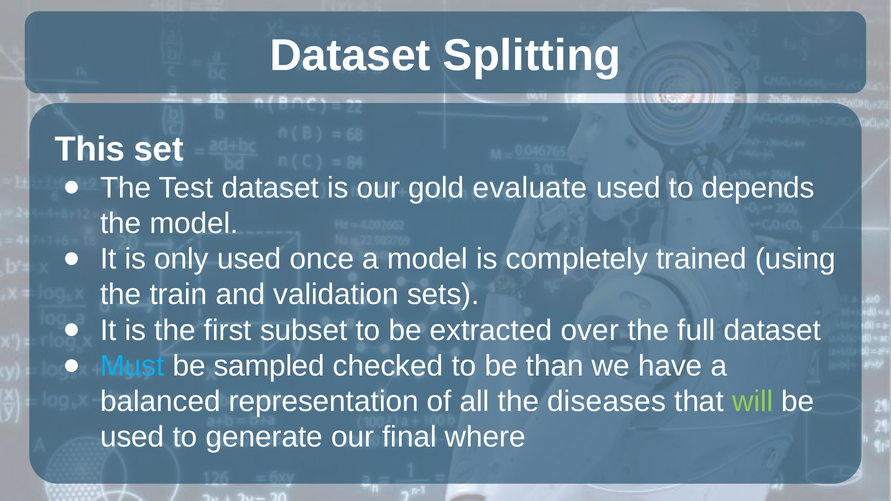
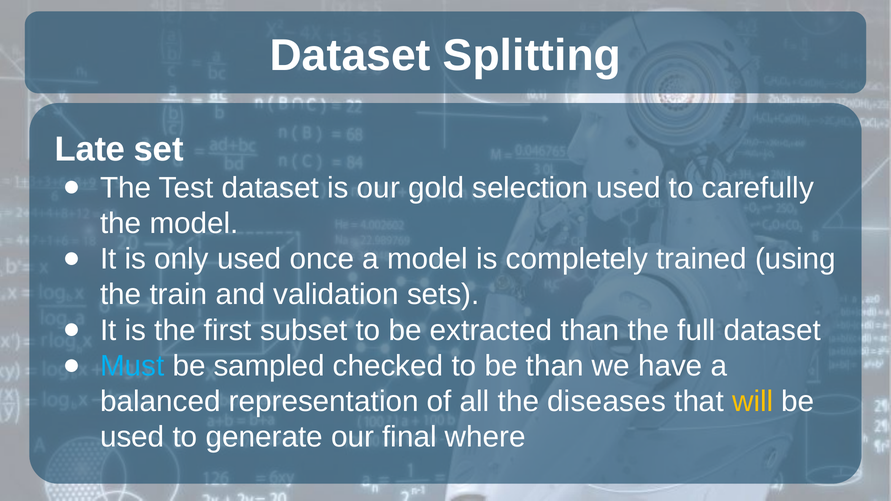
This: This -> Late
evaluate: evaluate -> selection
depends: depends -> carefully
extracted over: over -> than
will colour: light green -> yellow
